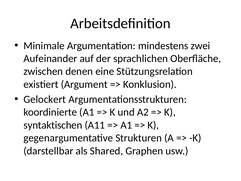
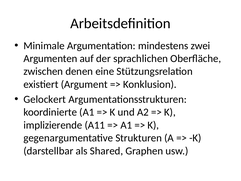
Aufeinander: Aufeinander -> Argumenten
syntaktischen: syntaktischen -> implizierende
